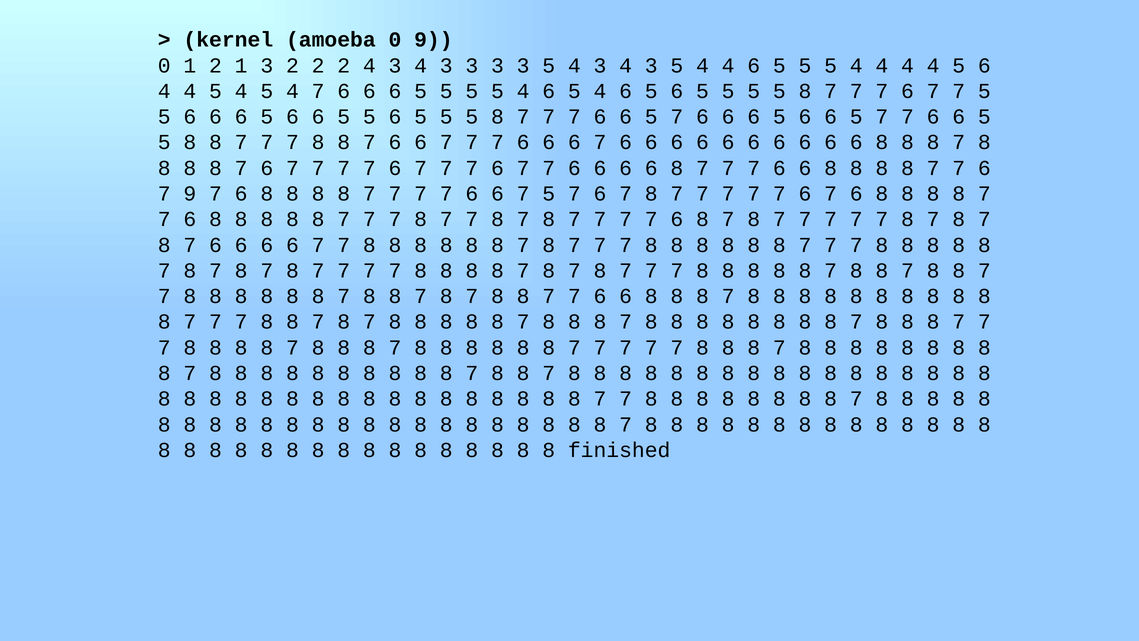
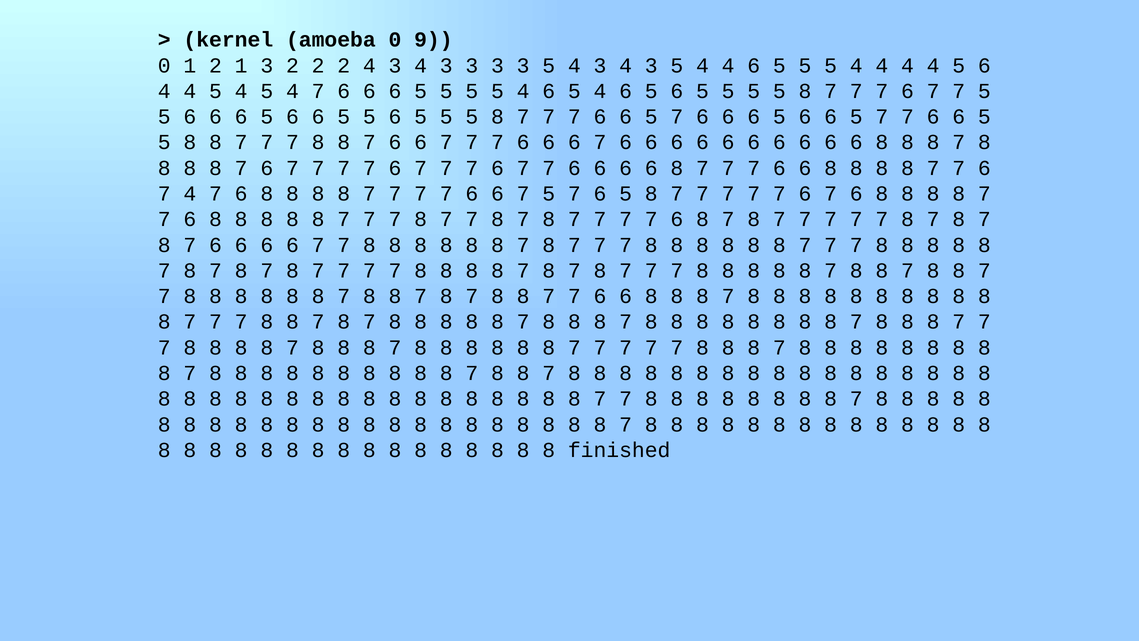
7 9: 9 -> 4
5 7 6 7: 7 -> 5
